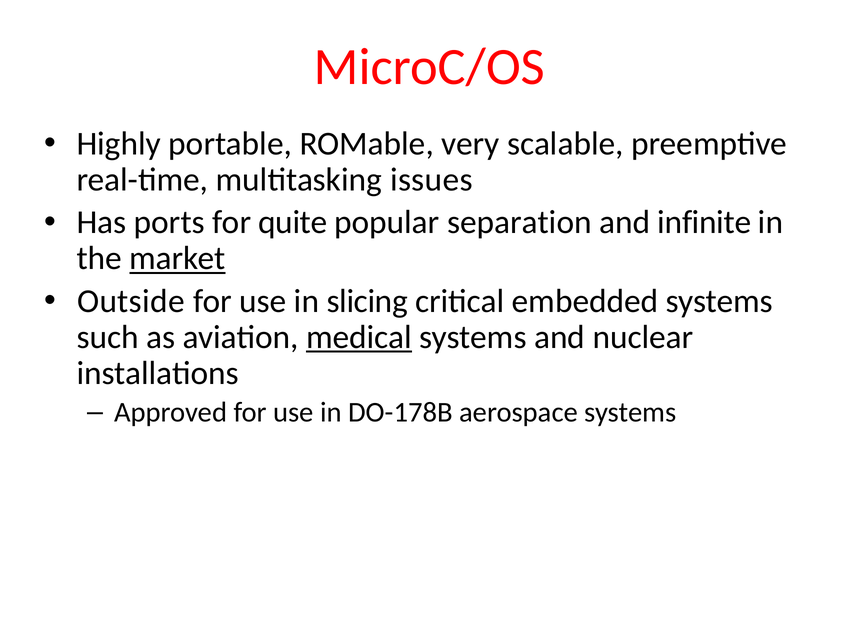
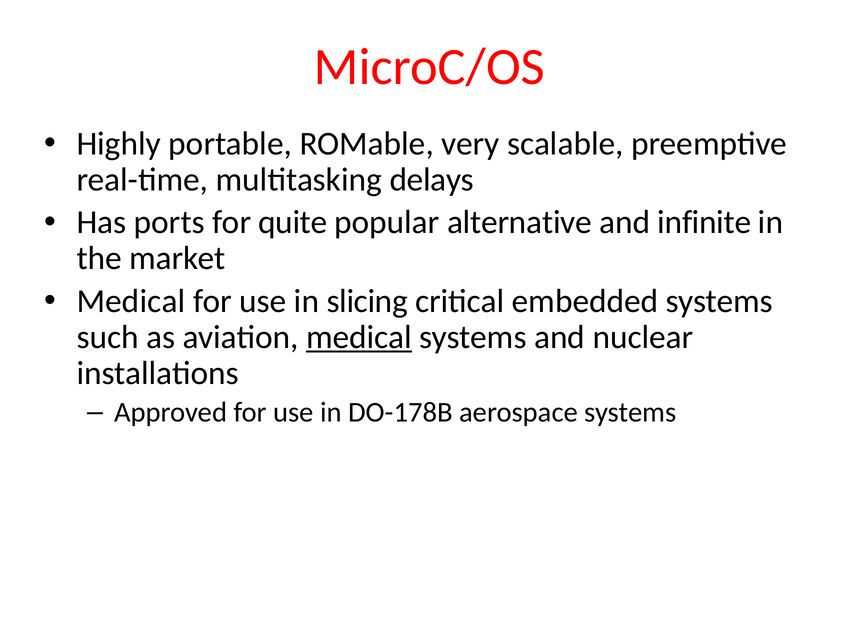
issues: issues -> delays
separation: separation -> alternative
market underline: present -> none
Outside at (131, 301): Outside -> Medical
